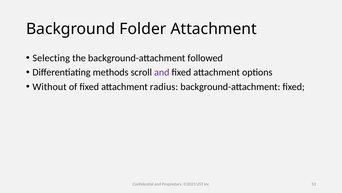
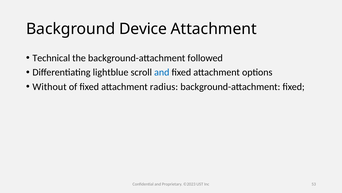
Folder: Folder -> Device
Selecting: Selecting -> Technical
methods: methods -> lightblue
and at (162, 72) colour: purple -> blue
